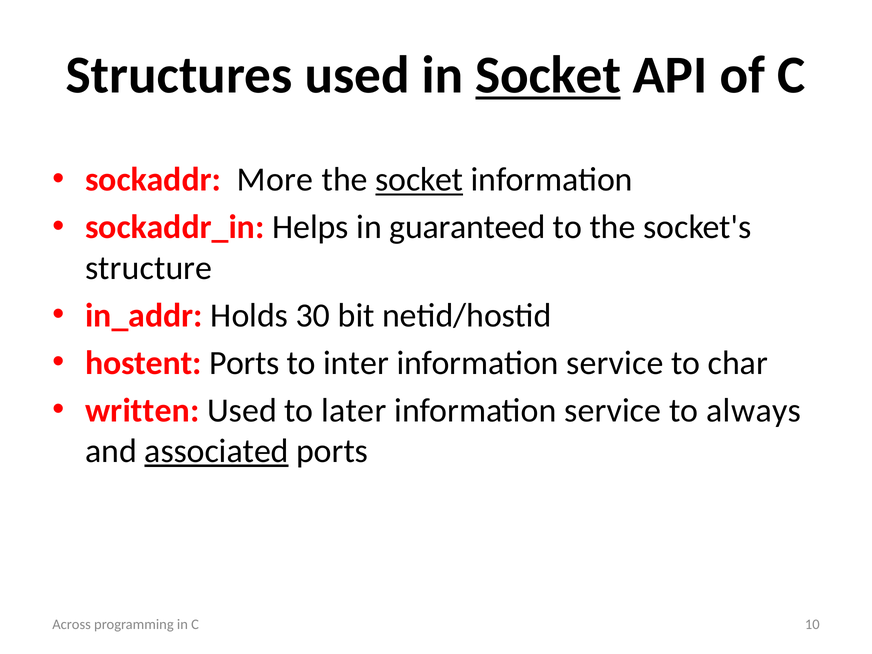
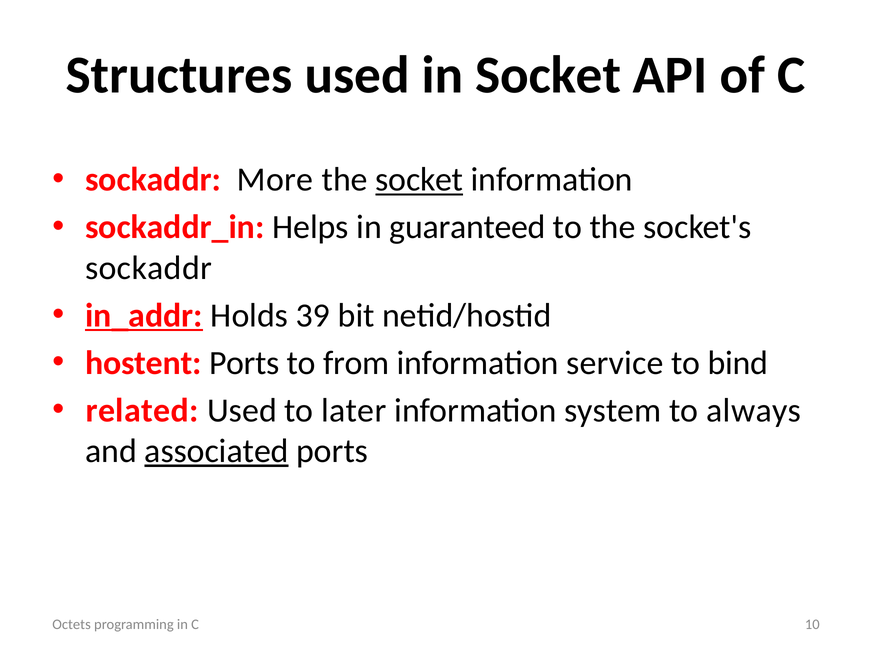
Socket at (548, 75) underline: present -> none
structure at (149, 268): structure -> sockaddr
in_addr underline: none -> present
30: 30 -> 39
inter: inter -> from
char: char -> bind
written: written -> related
service at (613, 410): service -> system
Across: Across -> Octets
